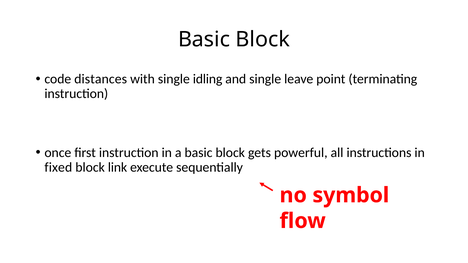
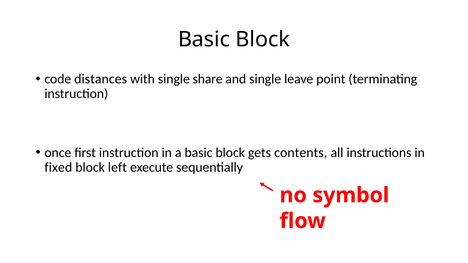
idling: idling -> share
powerful: powerful -> contents
link: link -> left
